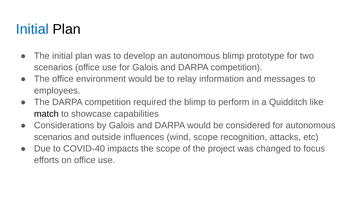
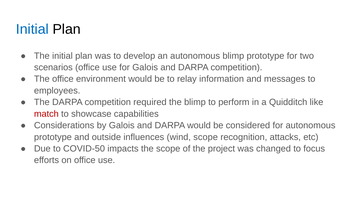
match colour: black -> red
scenarios at (53, 137): scenarios -> prototype
COVID-40: COVID-40 -> COVID-50
